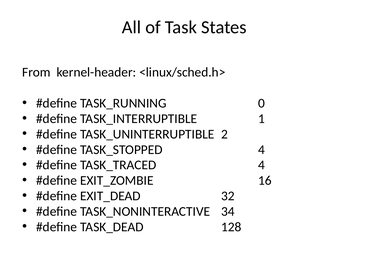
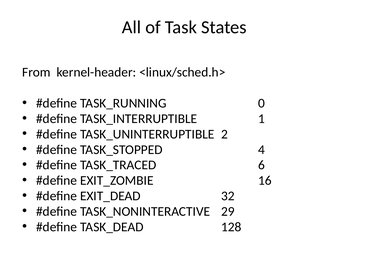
TASK_TRACED 4: 4 -> 6
34: 34 -> 29
